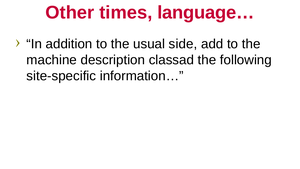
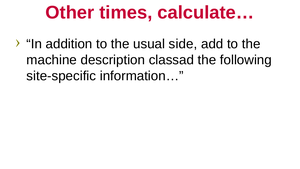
language…: language… -> calculate…
